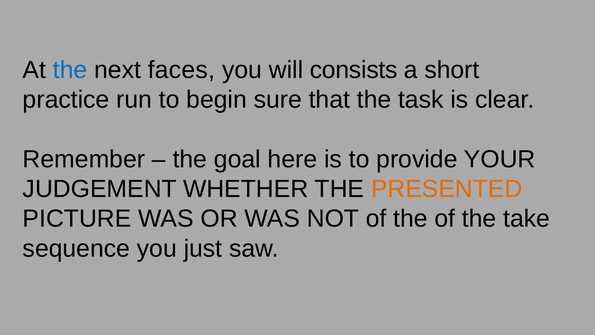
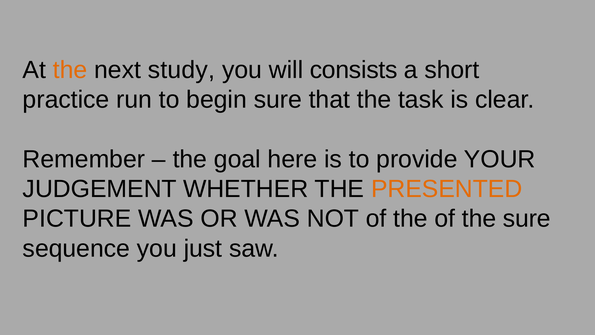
the at (70, 70) colour: blue -> orange
faces: faces -> study
the take: take -> sure
